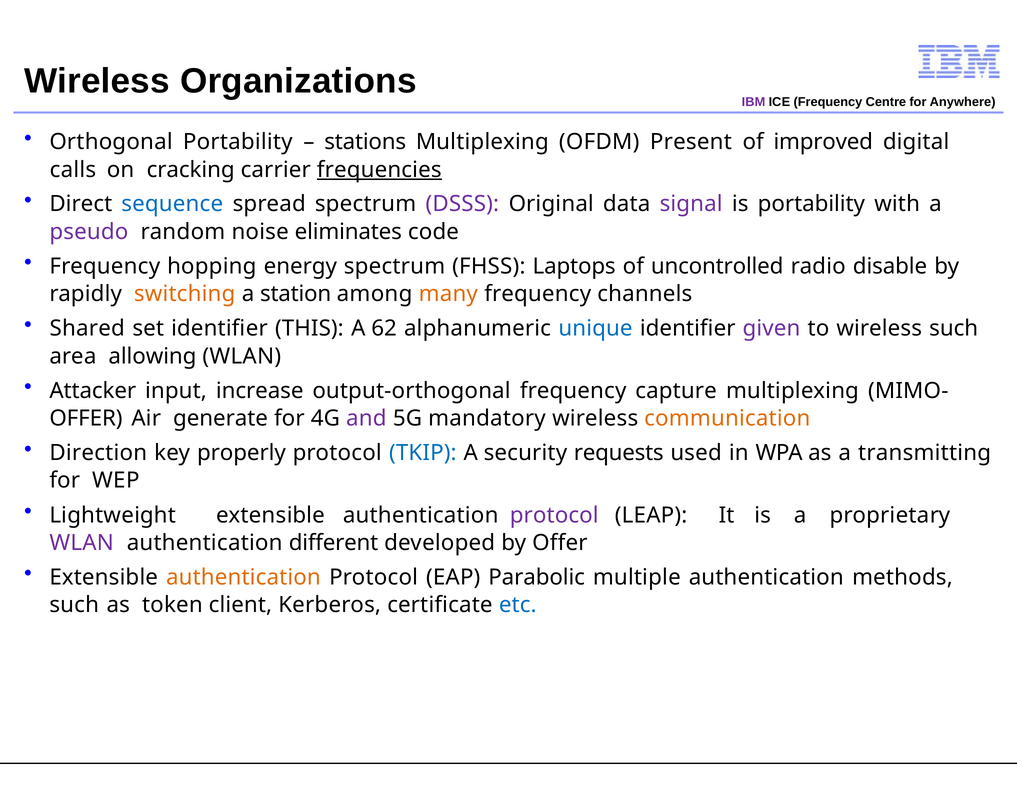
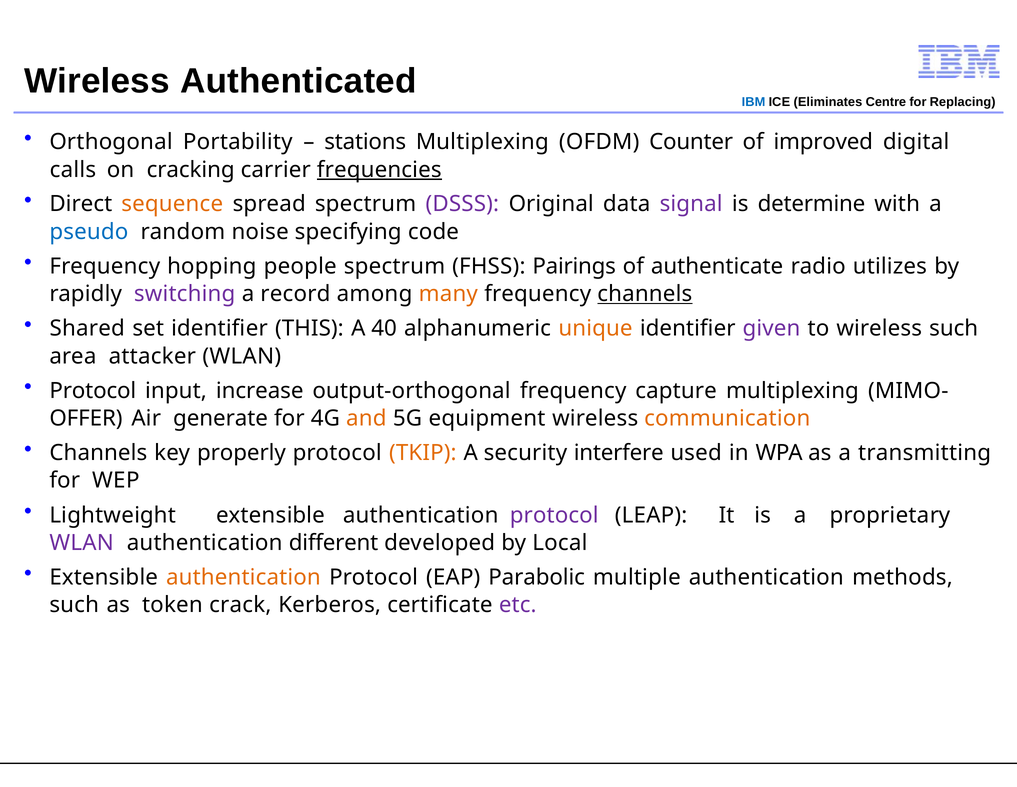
Organizations: Organizations -> Authenticated
IBM colour: purple -> blue
ICE Frequency: Frequency -> Eliminates
Anywhere: Anywhere -> Replacing
Present: Present -> Counter
sequence colour: blue -> orange
is portability: portability -> determine
pseudo colour: purple -> blue
eliminates: eliminates -> specifying
energy: energy -> people
Laptops: Laptops -> Pairings
uncontrolled: uncontrolled -> authenticate
disable: disable -> utilizes
switching colour: orange -> purple
station: station -> record
channels at (645, 294) underline: none -> present
62: 62 -> 40
unique colour: blue -> orange
allowing: allowing -> attacker
Attacker at (93, 391): Attacker -> Protocol
and colour: purple -> orange
mandatory: mandatory -> equipment
Direction at (98, 453): Direction -> Channels
TKIP colour: blue -> orange
requests: requests -> interfere
by Offer: Offer -> Local
client: client -> crack
etc colour: blue -> purple
